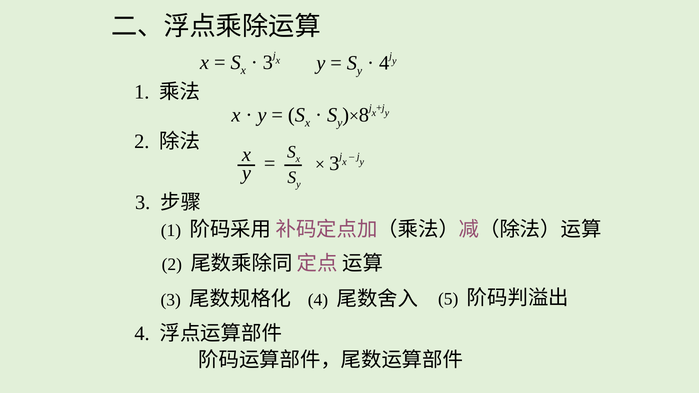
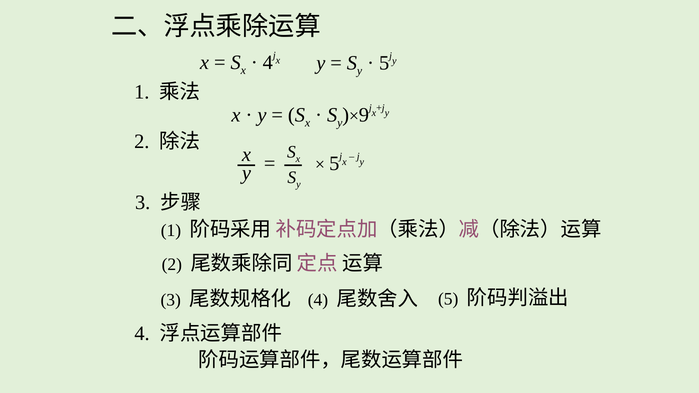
3 at (268, 62): 3 -> 4
4 at (384, 63): 4 -> 5
8: 8 -> 9
3 at (334, 164): 3 -> 5
